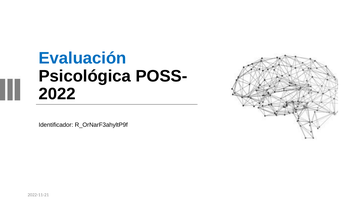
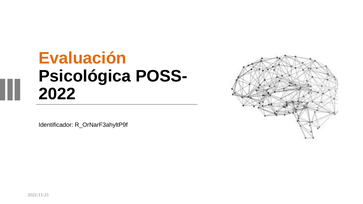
Evaluación colour: blue -> orange
